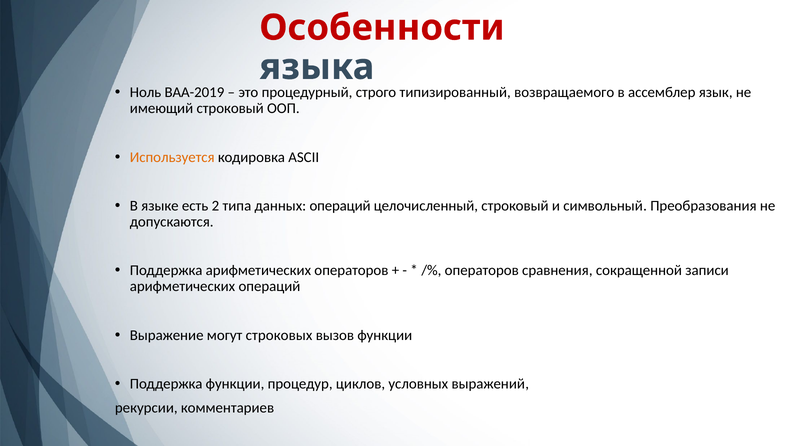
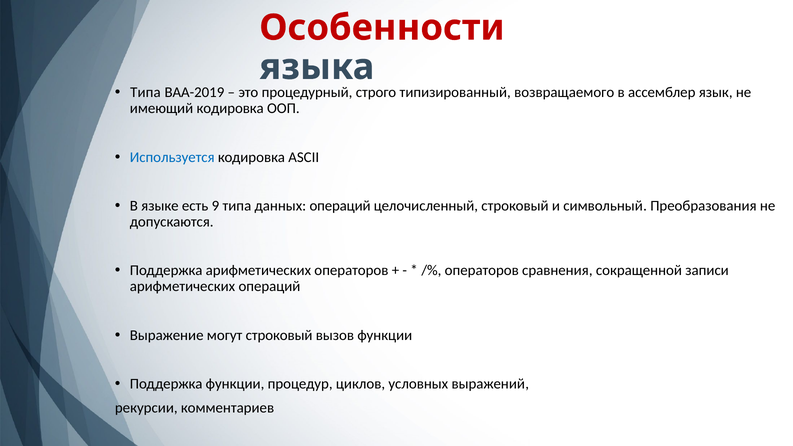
Ноль at (146, 92): Ноль -> Типа
имеющий строковый: строковый -> кодировка
Используется colour: orange -> blue
2: 2 -> 9
могут строковых: строковых -> строковый
